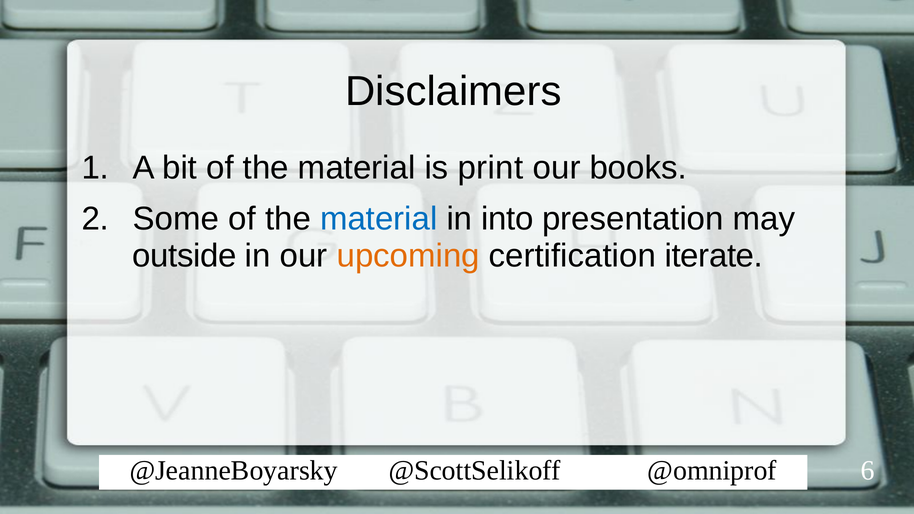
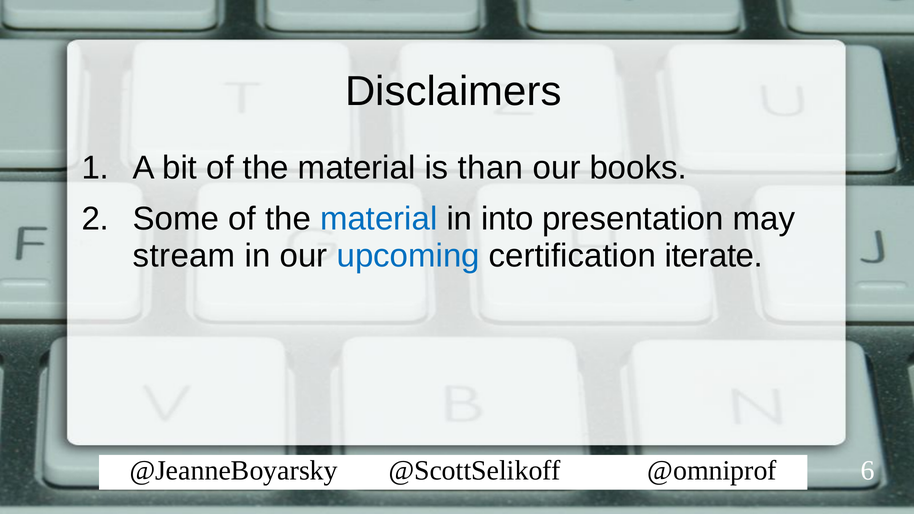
print: print -> than
outside: outside -> stream
upcoming colour: orange -> blue
